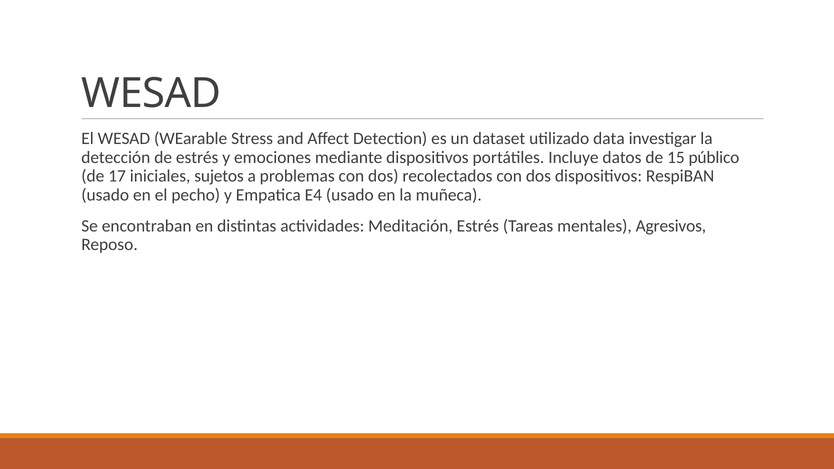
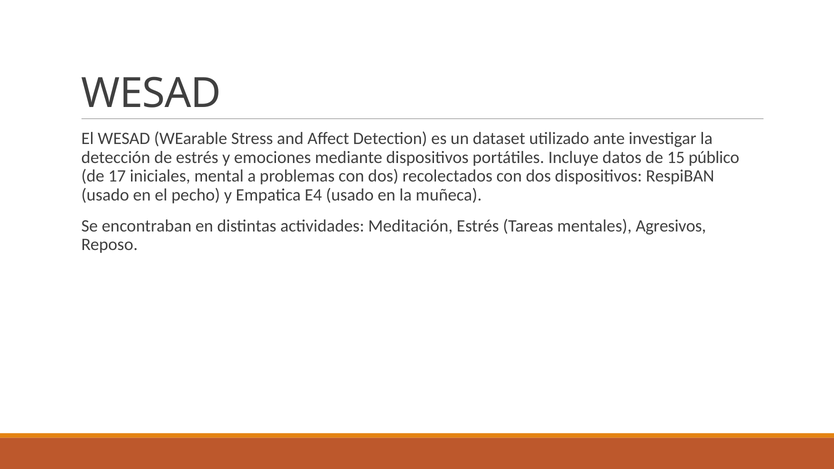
data: data -> ante
sujetos: sujetos -> mental
